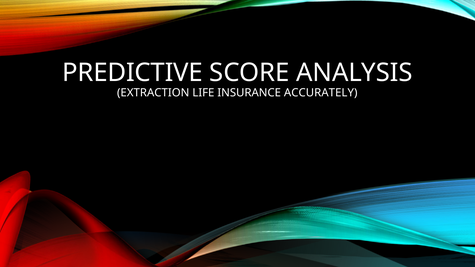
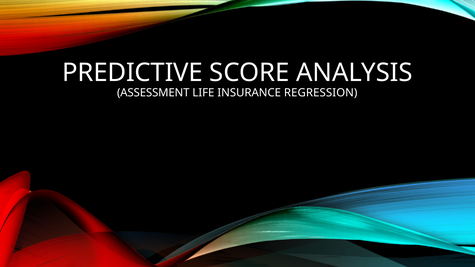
EXTRACTION: EXTRACTION -> ASSESSMENT
ACCURATELY: ACCURATELY -> REGRESSION
